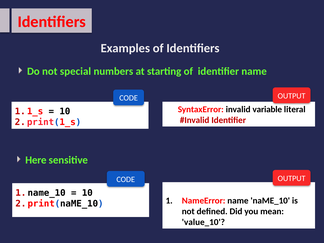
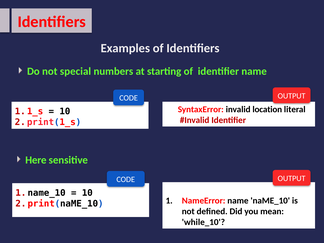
variable: variable -> location
value_10: value_10 -> while_10
